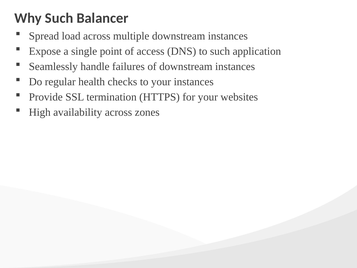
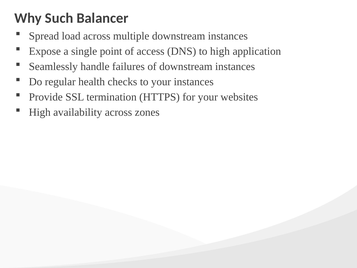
to such: such -> high
